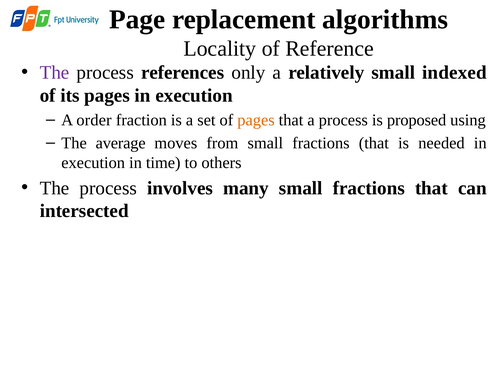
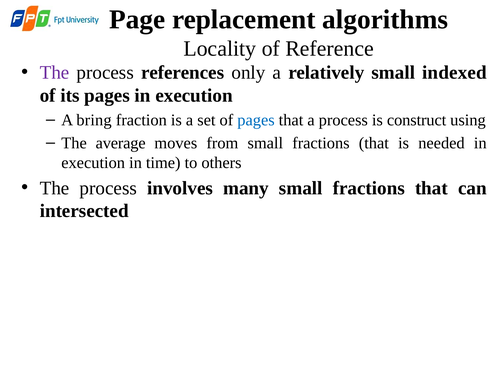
order: order -> bring
pages at (256, 120) colour: orange -> blue
proposed: proposed -> construct
